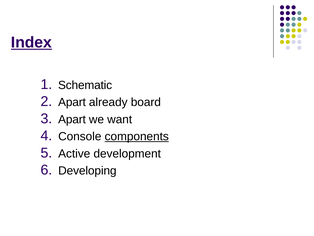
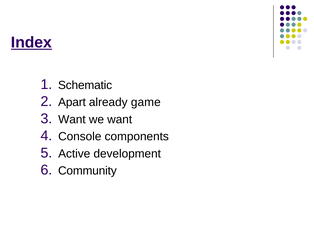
board: board -> game
Apart at (72, 119): Apart -> Want
components underline: present -> none
Developing: Developing -> Community
